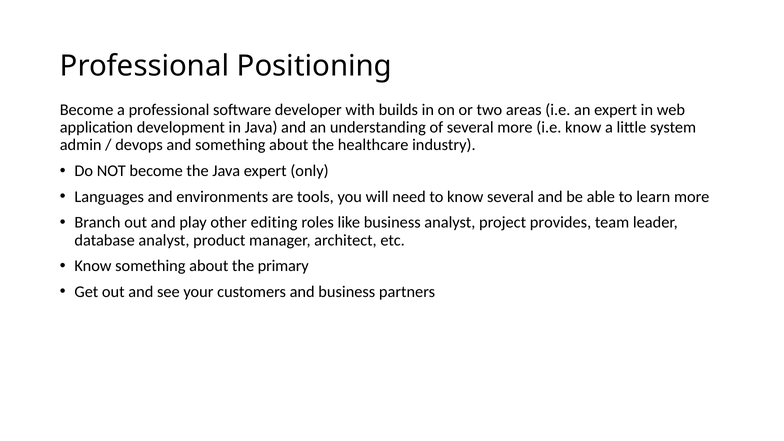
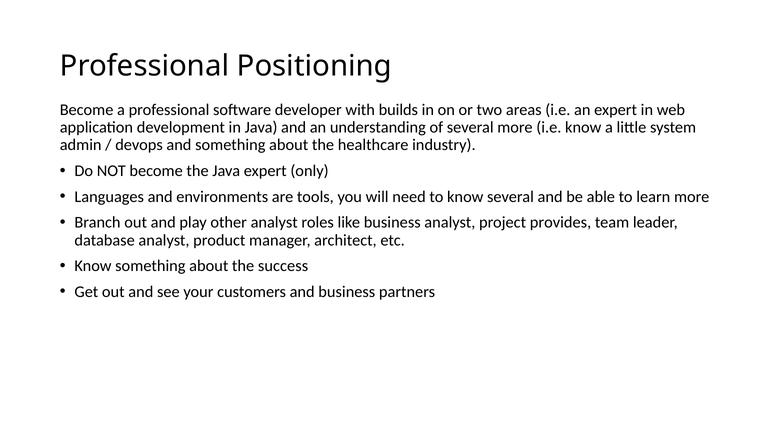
other editing: editing -> analyst
primary: primary -> success
